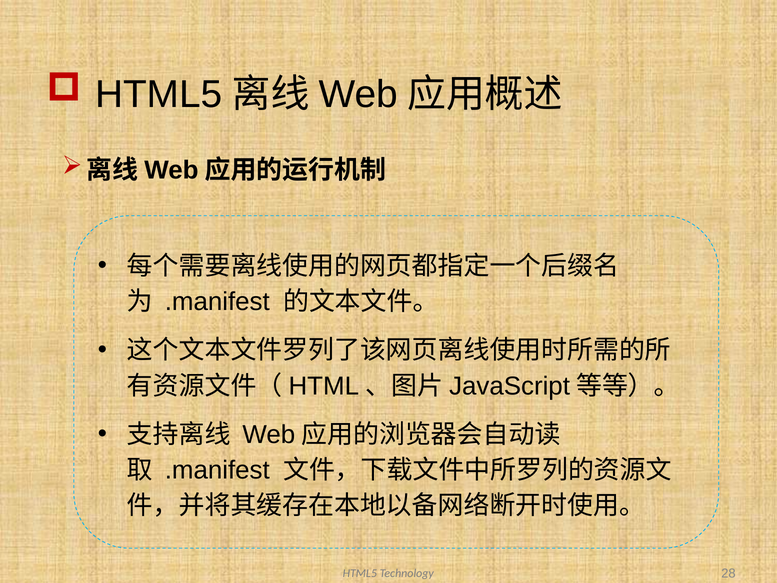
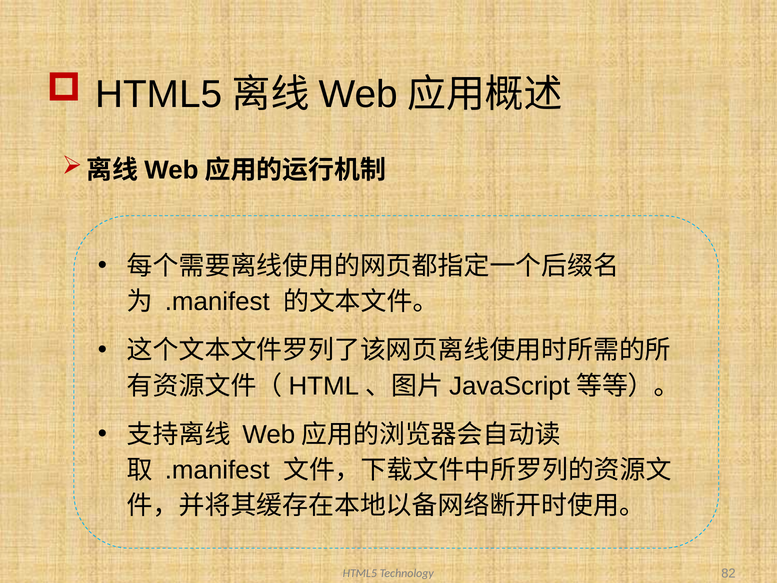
28: 28 -> 82
